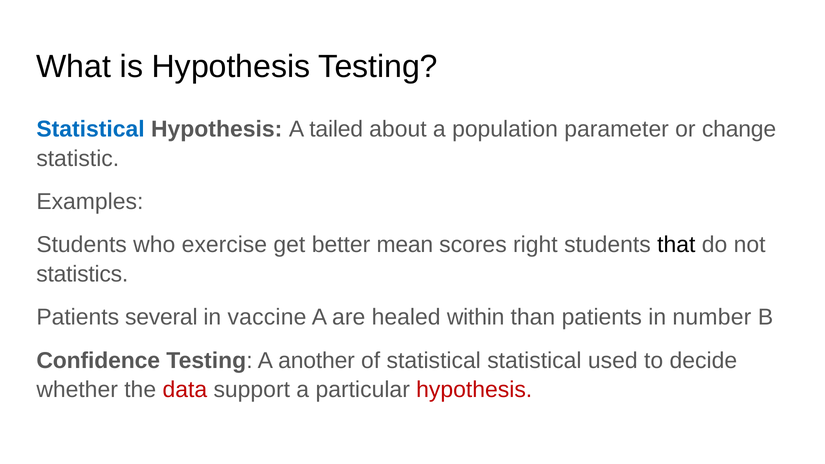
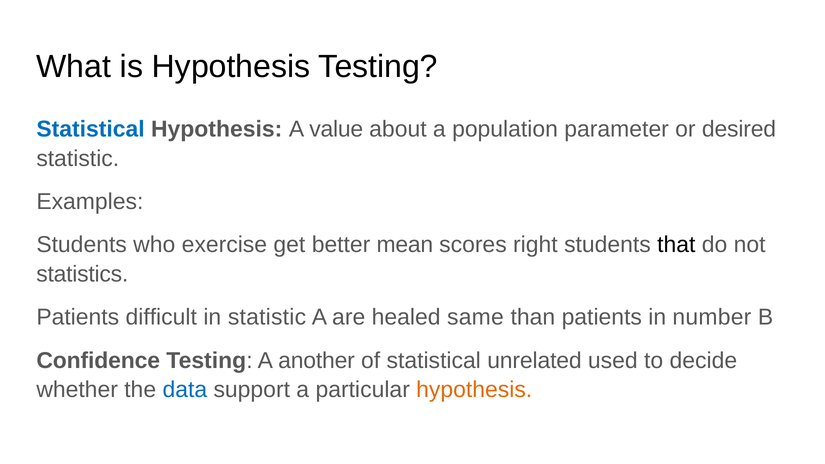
tailed: tailed -> value
change: change -> desired
several: several -> difficult
in vaccine: vaccine -> statistic
within: within -> same
statistical statistical: statistical -> unrelated
data colour: red -> blue
hypothesis at (474, 390) colour: red -> orange
